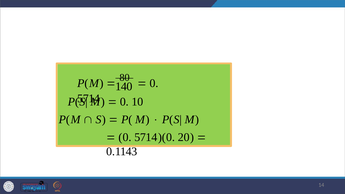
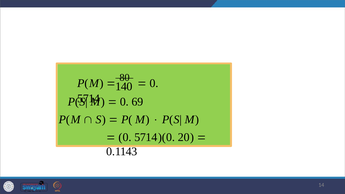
10: 10 -> 69
